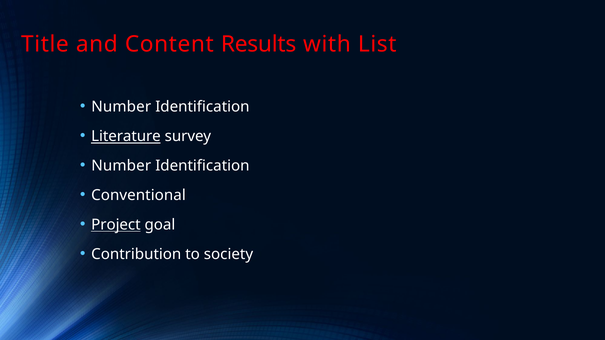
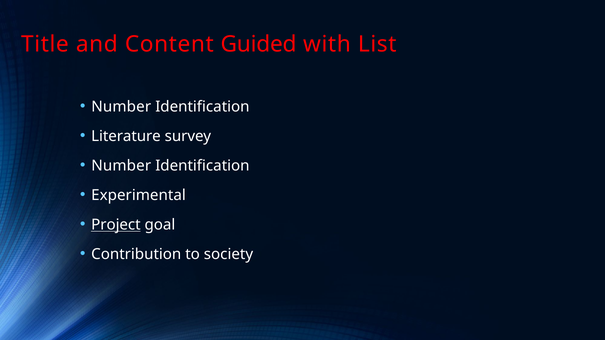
Results: Results -> Guided
Literature underline: present -> none
Conventional: Conventional -> Experimental
